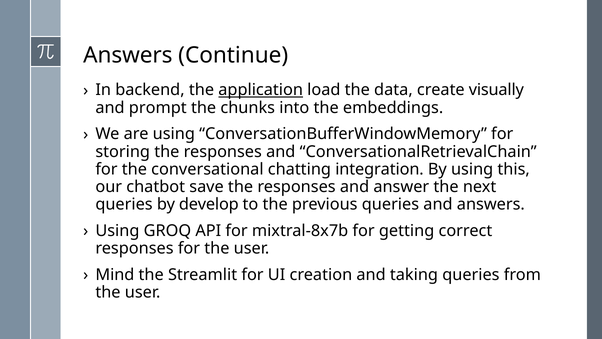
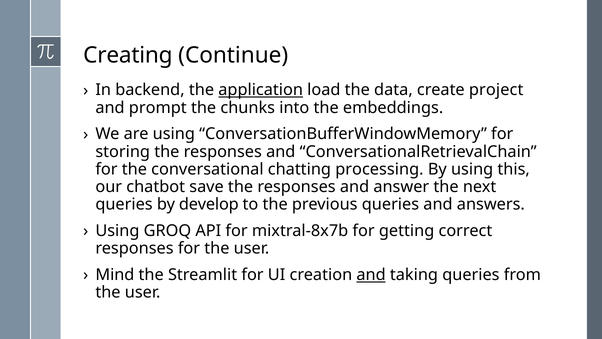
Answers at (128, 55): Answers -> Creating
visually: visually -> project
integration: integration -> processing
and at (371, 275) underline: none -> present
